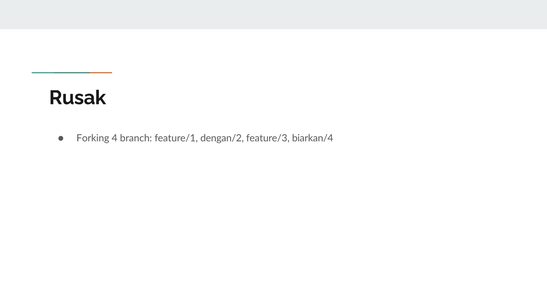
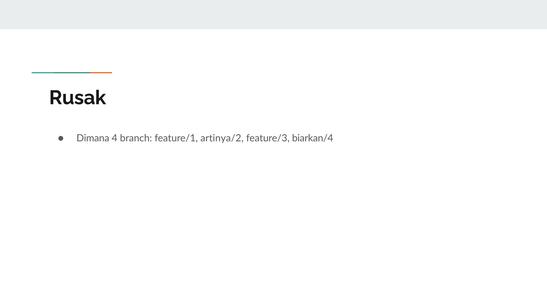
Forking: Forking -> Dimana
dengan/2: dengan/2 -> artinya/2
